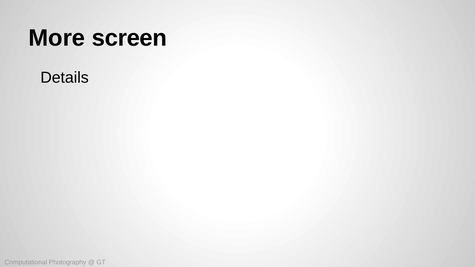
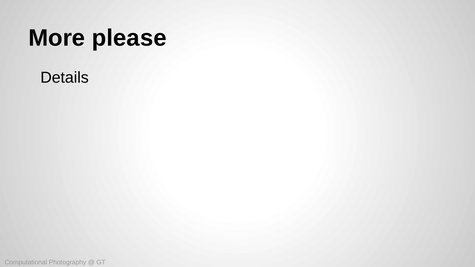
screen: screen -> please
